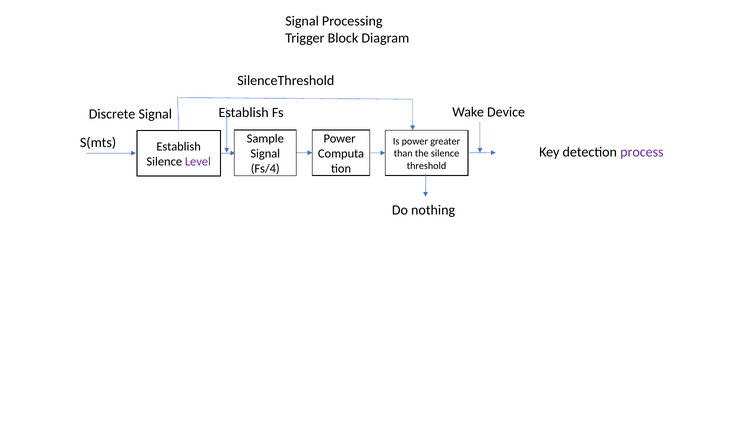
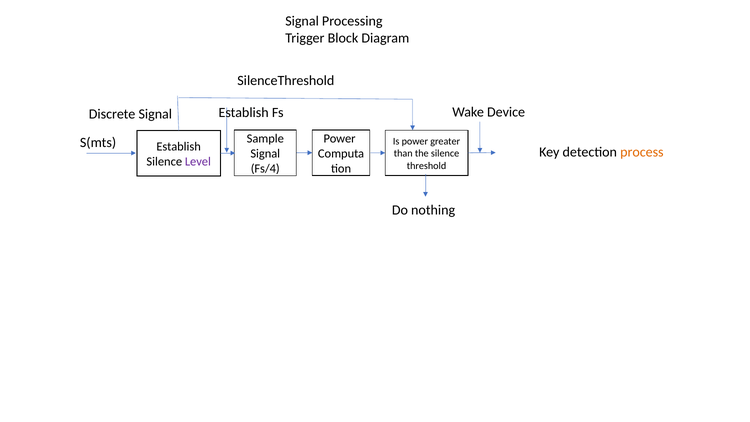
process colour: purple -> orange
